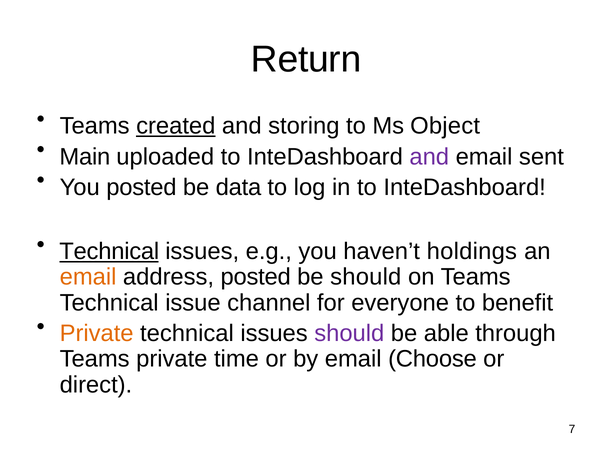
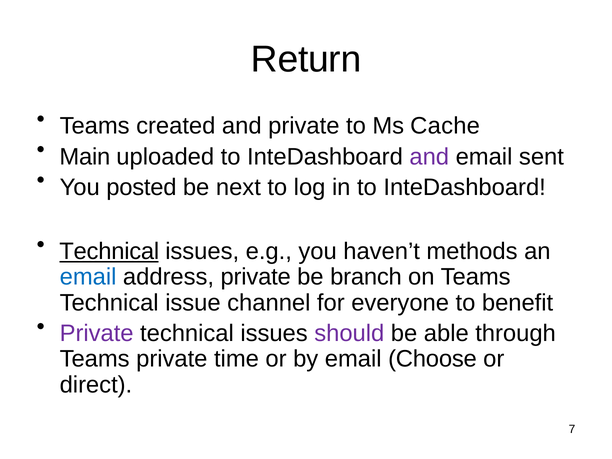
created underline: present -> none
and storing: storing -> private
Object: Object -> Cache
data: data -> next
holdings: holdings -> methods
email at (88, 277) colour: orange -> blue
address posted: posted -> private
be should: should -> branch
Private at (97, 333) colour: orange -> purple
